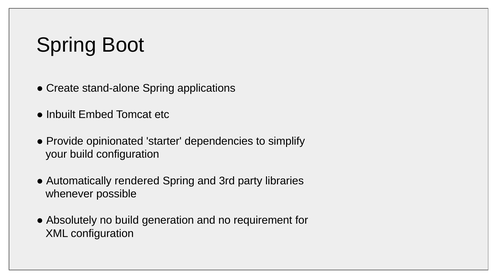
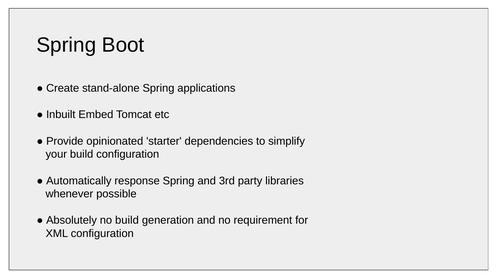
rendered: rendered -> response
